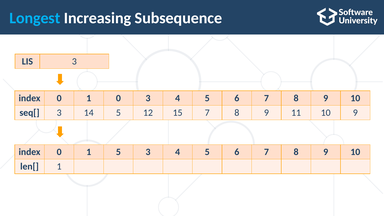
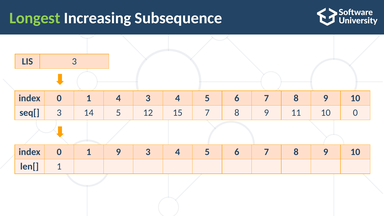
Longest colour: light blue -> light green
1 0: 0 -> 4
10 9: 9 -> 0
1 5: 5 -> 9
